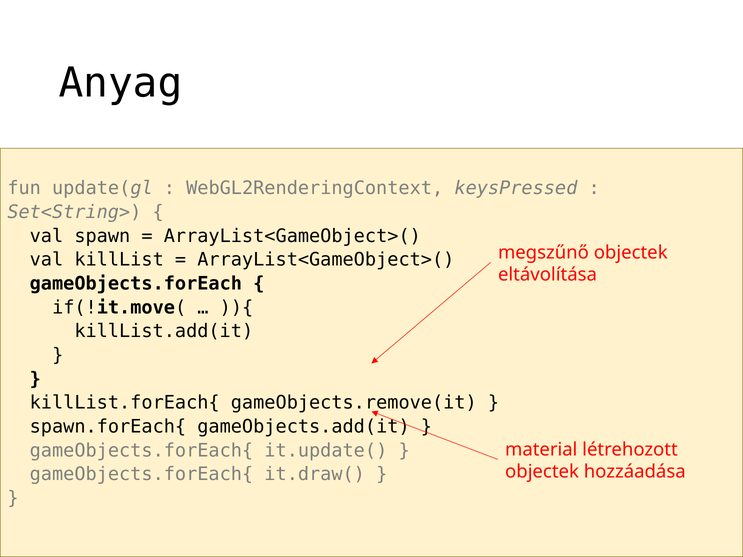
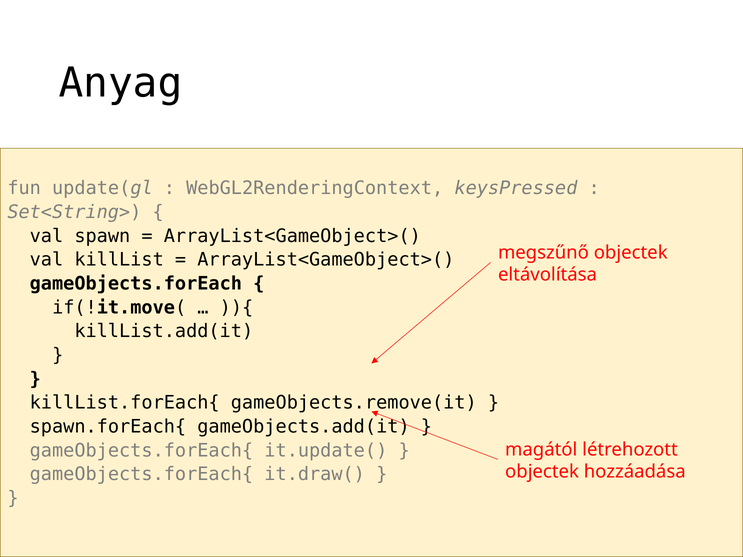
material: material -> magától
